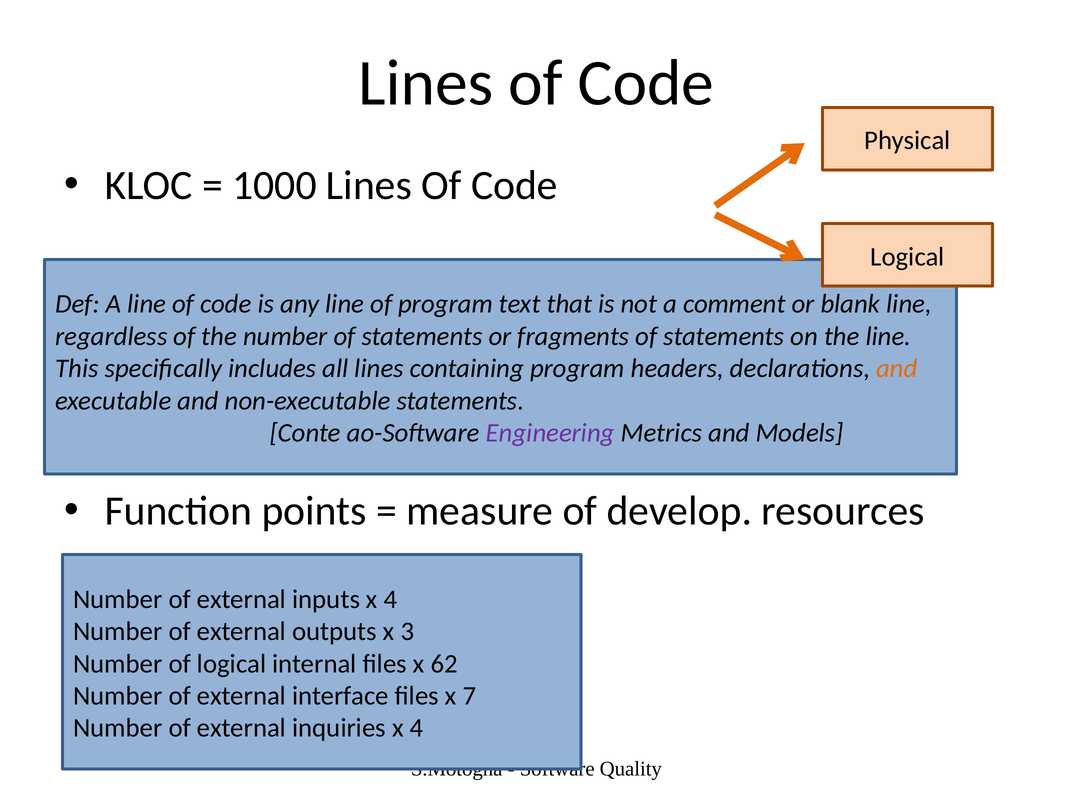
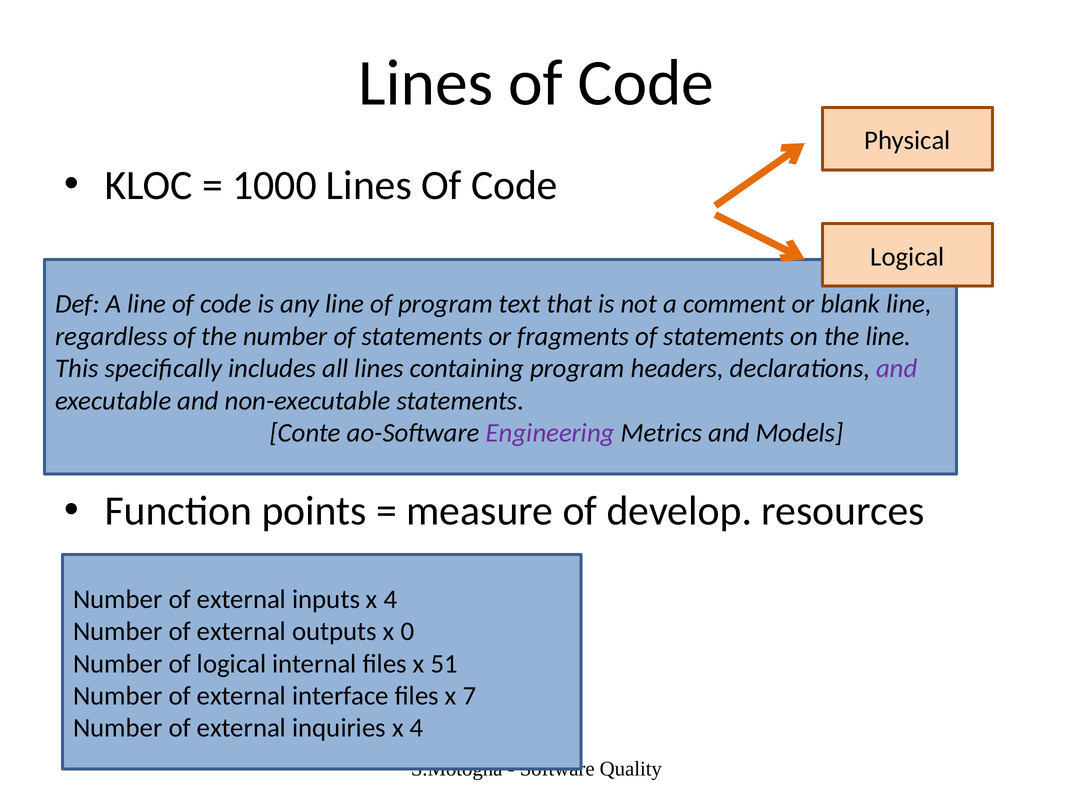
and at (897, 368) colour: orange -> purple
3: 3 -> 0
62: 62 -> 51
